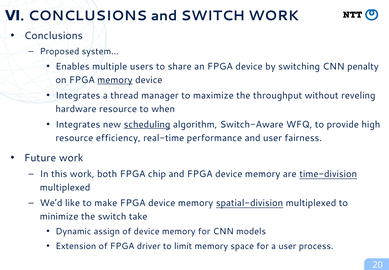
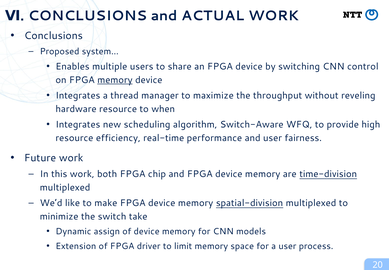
and SWITCH: SWITCH -> ACTUAL
penalty: penalty -> control
scheduling underline: present -> none
